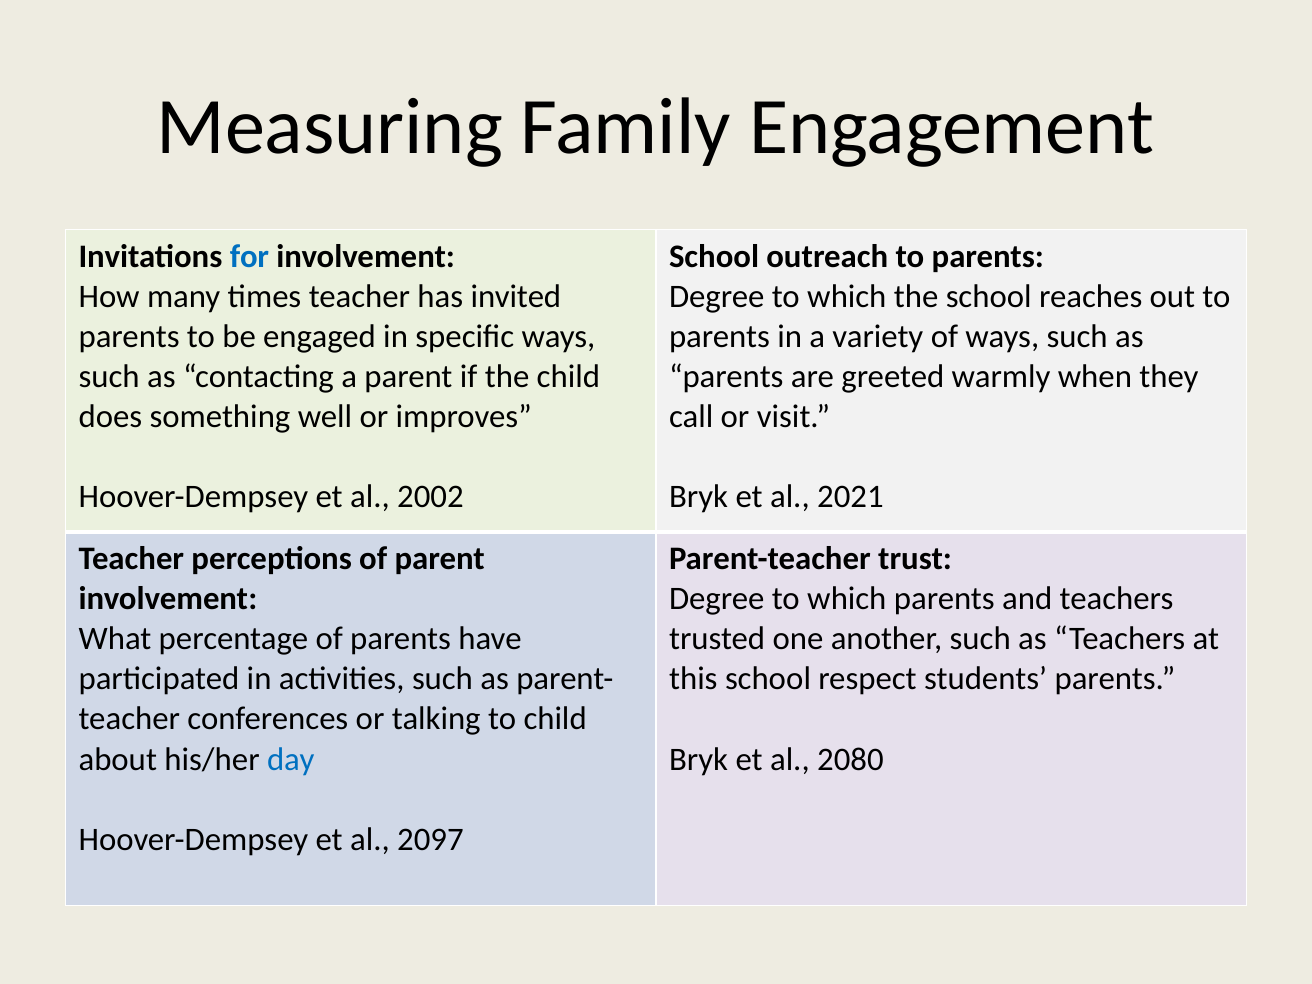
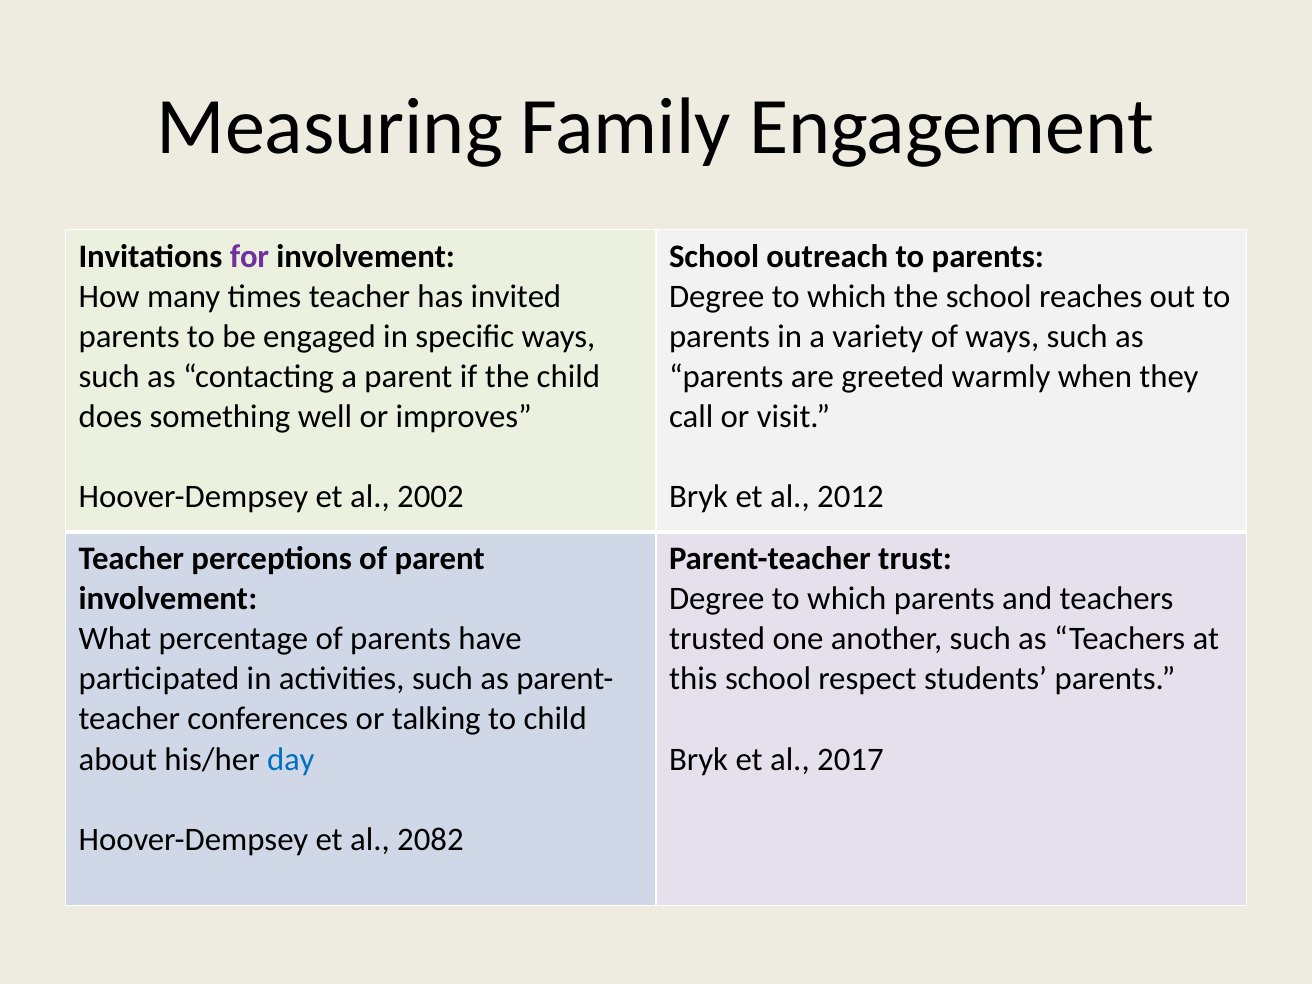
for colour: blue -> purple
2021: 2021 -> 2012
2080: 2080 -> 2017
2097: 2097 -> 2082
